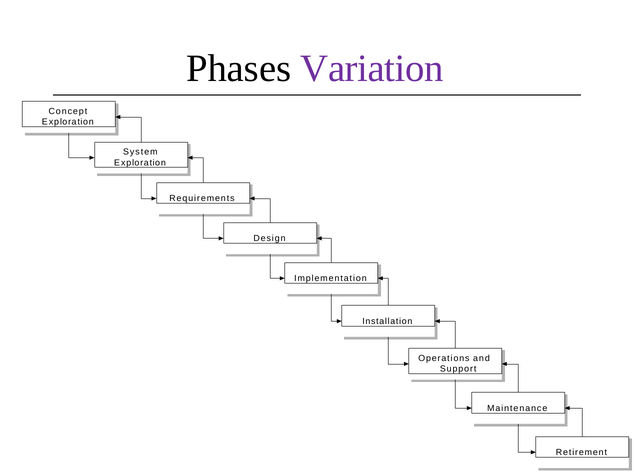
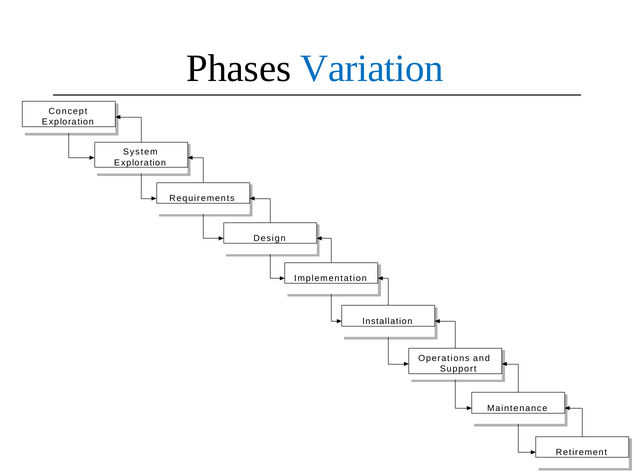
Variation colour: purple -> blue
